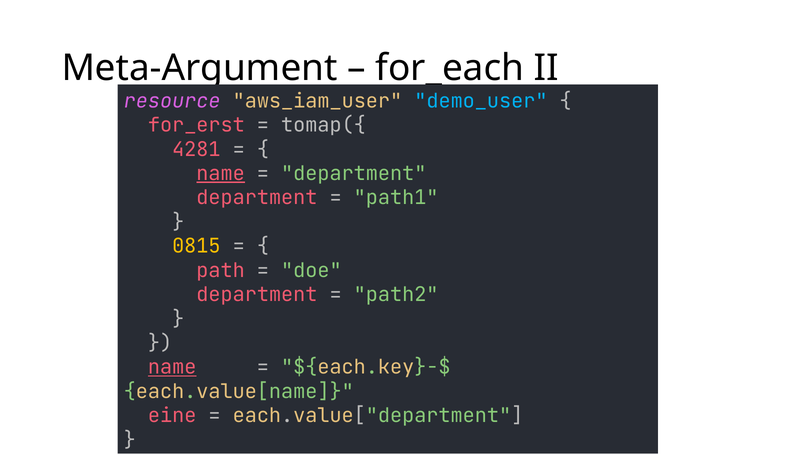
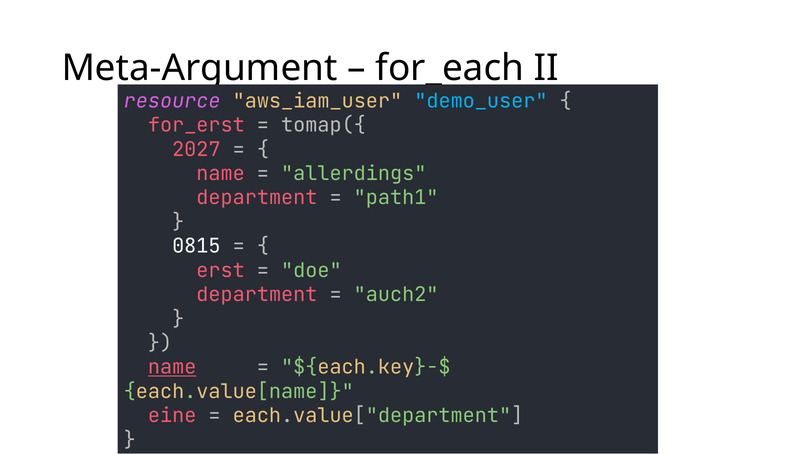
4281: 4281 -> 2027
name at (221, 174) underline: present -> none
department at (354, 174): department -> allerdings
0815 colour: yellow -> white
path: path -> erst
path2: path2 -> auch2
